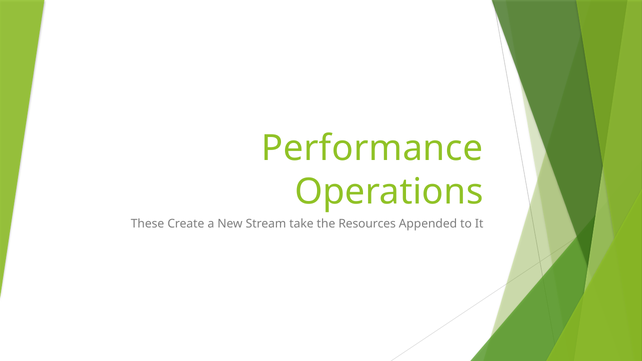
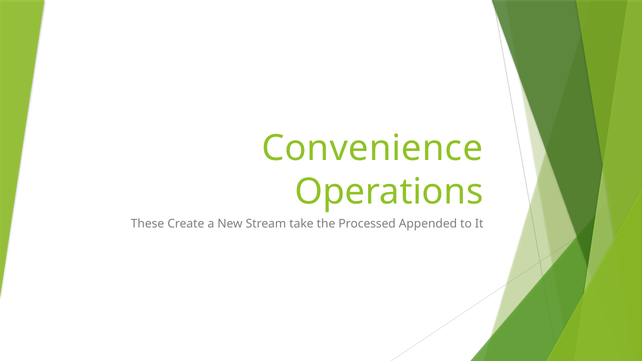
Performance: Performance -> Convenience
Resources: Resources -> Processed
